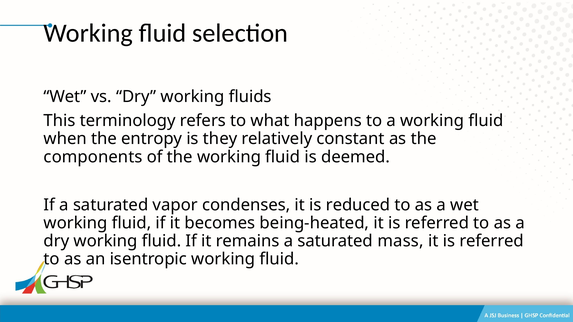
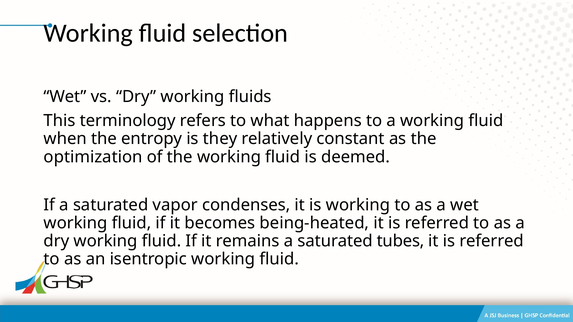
components: components -> optimization
is reduced: reduced -> working
mass: mass -> tubes
